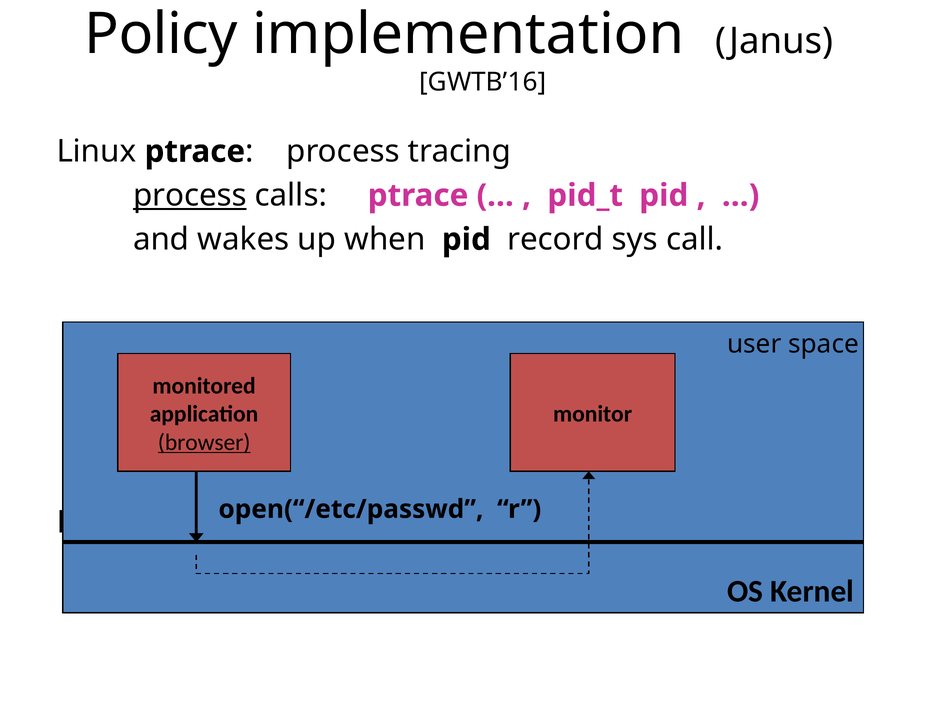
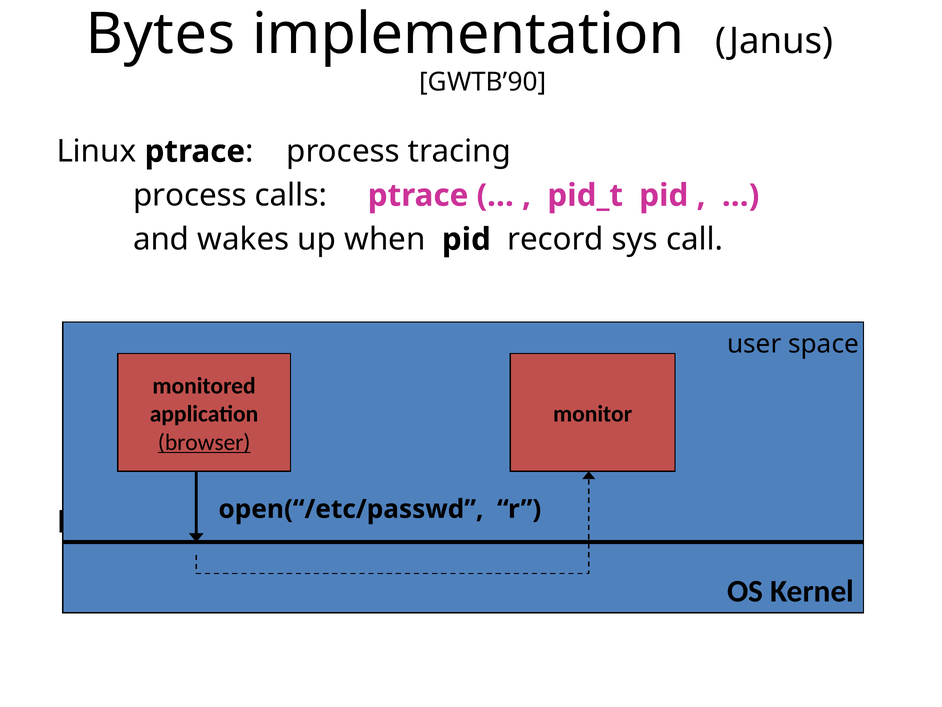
Policy: Policy -> Bytes
GWTB’16: GWTB’16 -> GWTB’90
process at (190, 195) underline: present -> none
